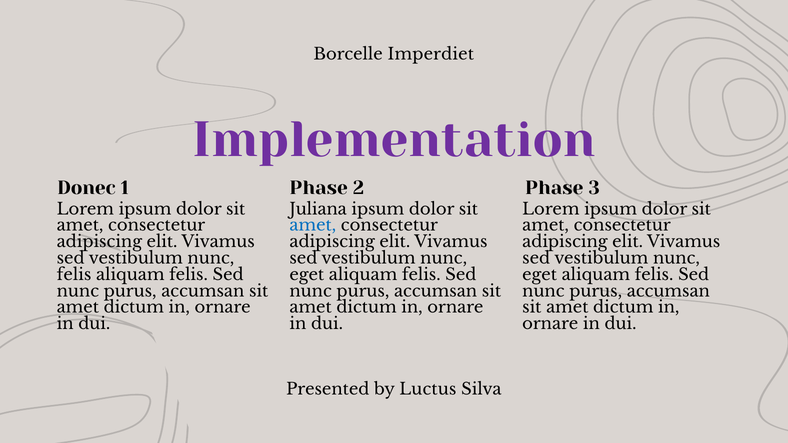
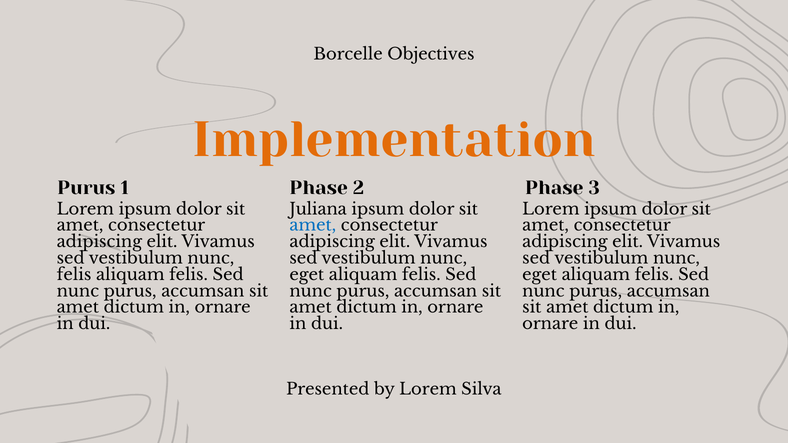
Imperdiet: Imperdiet -> Objectives
Implementation colour: purple -> orange
Donec at (86, 188): Donec -> Purus
by Luctus: Luctus -> Lorem
